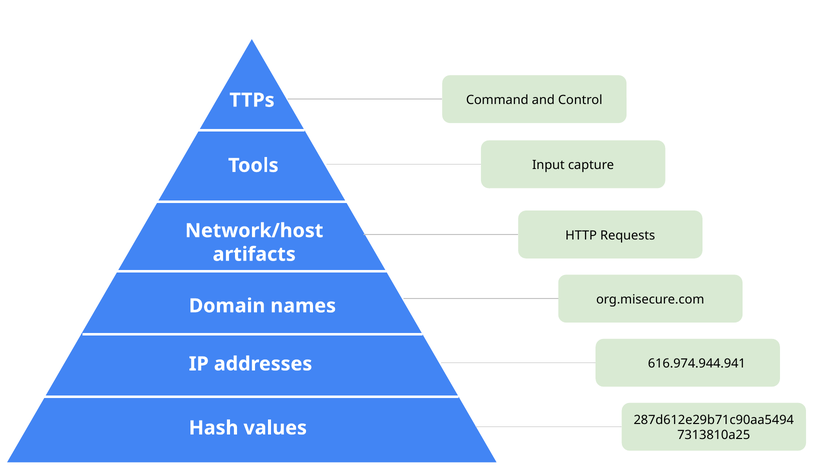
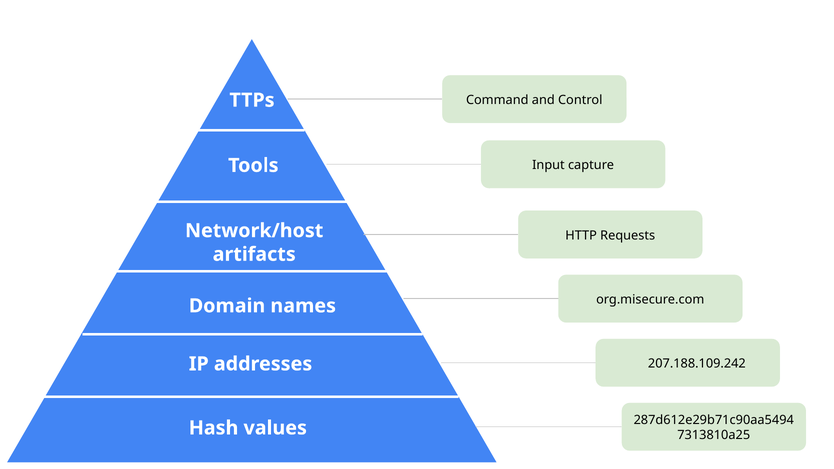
616.974.944.941: 616.974.944.941 -> 207.188.109.242
